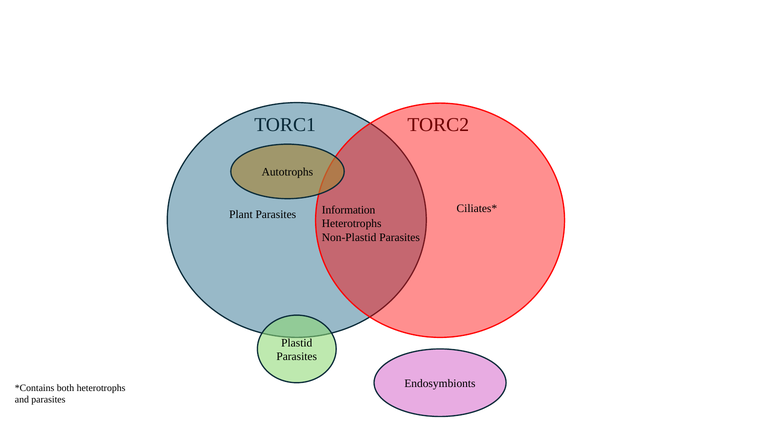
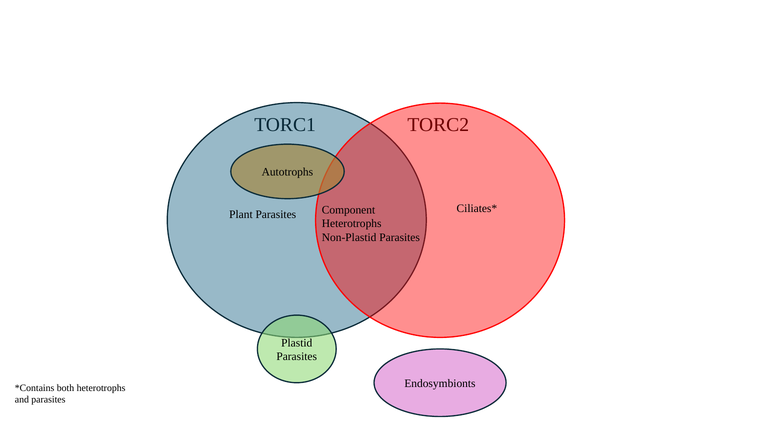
Information: Information -> Component
